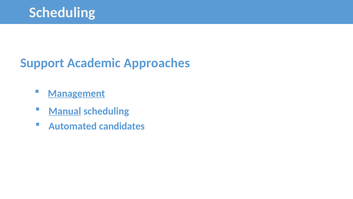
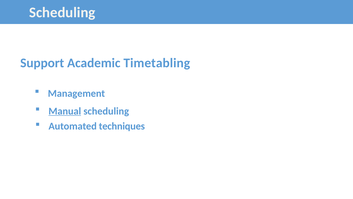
Approaches: Approaches -> Timetabling
Management underline: present -> none
candidates: candidates -> techniques
